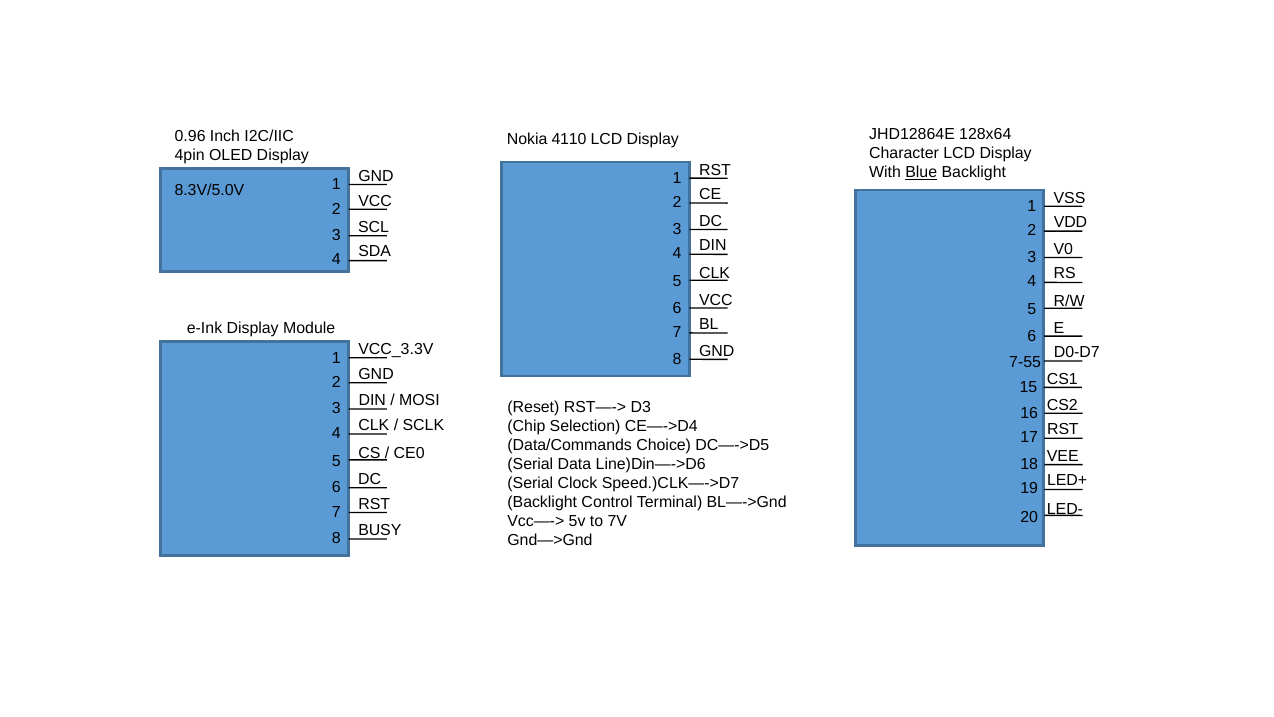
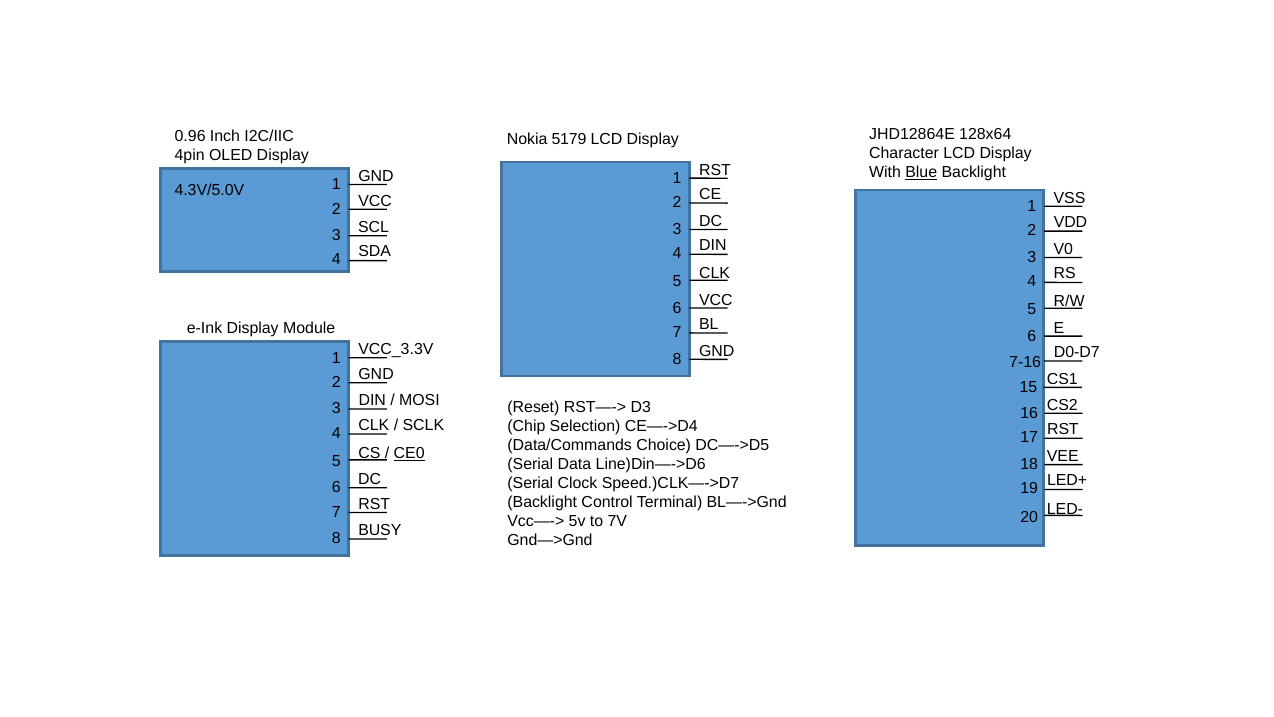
4110: 4110 -> 5179
8.3V/5.0V: 8.3V/5.0V -> 4.3V/5.0V
7-55: 7-55 -> 7-16
CE0 underline: none -> present
